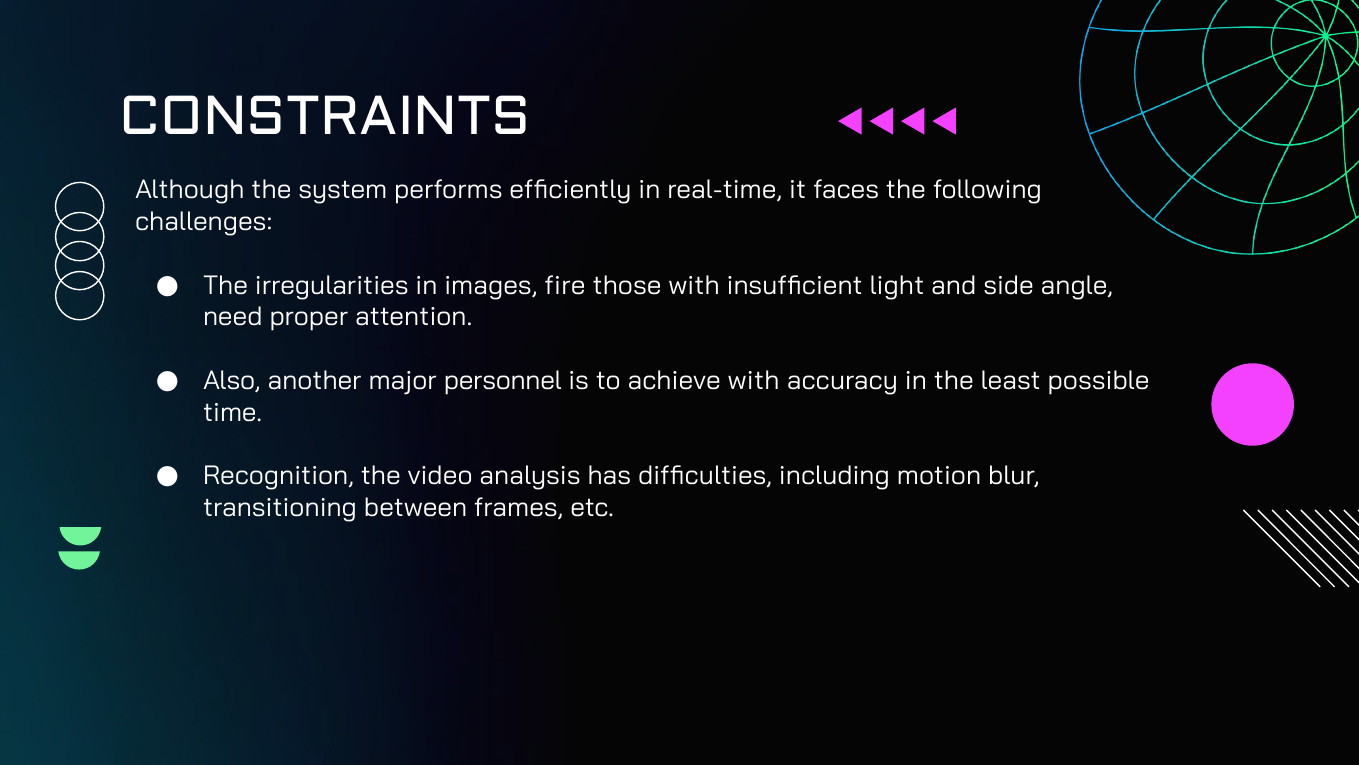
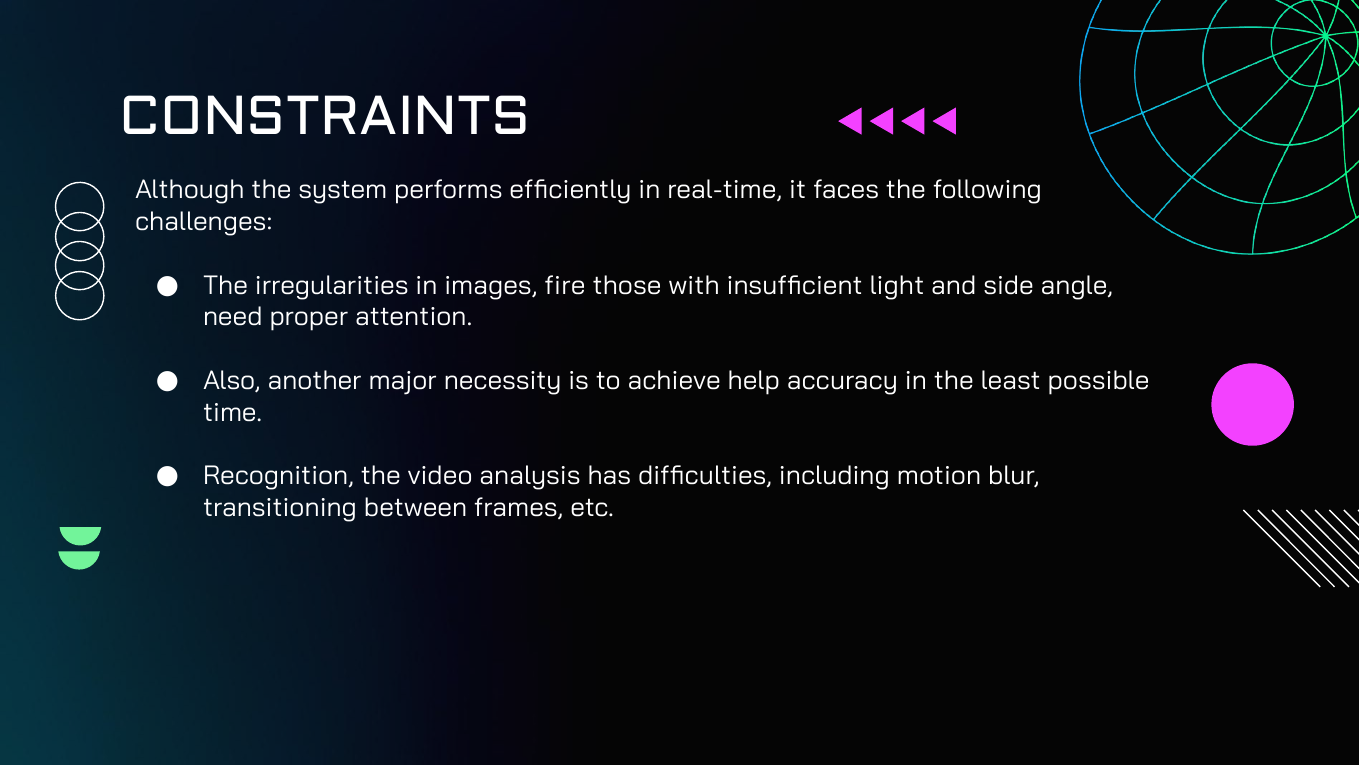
personnel: personnel -> necessity
achieve with: with -> help
